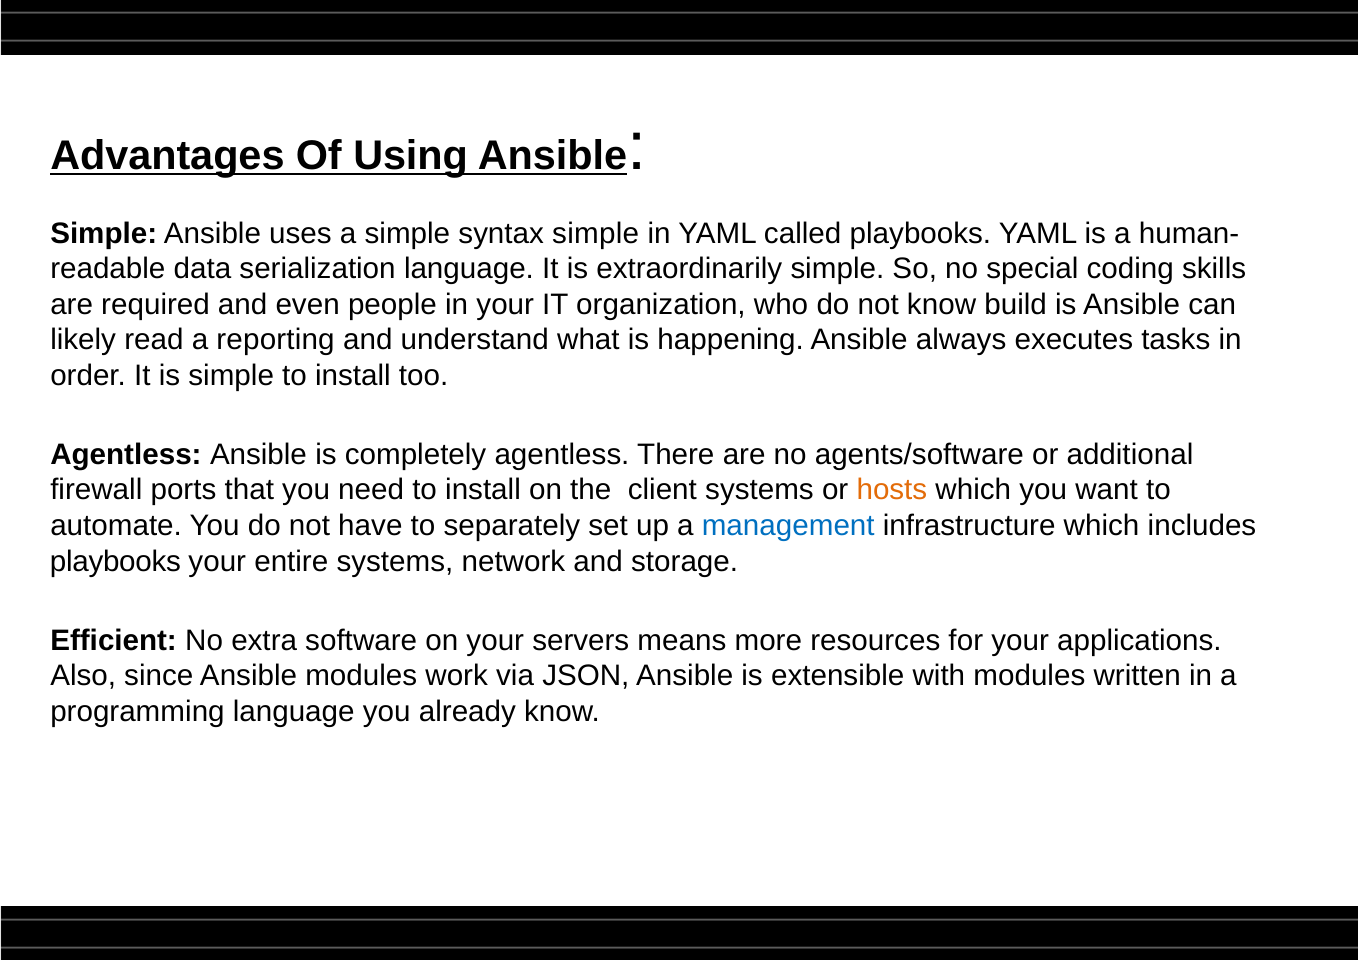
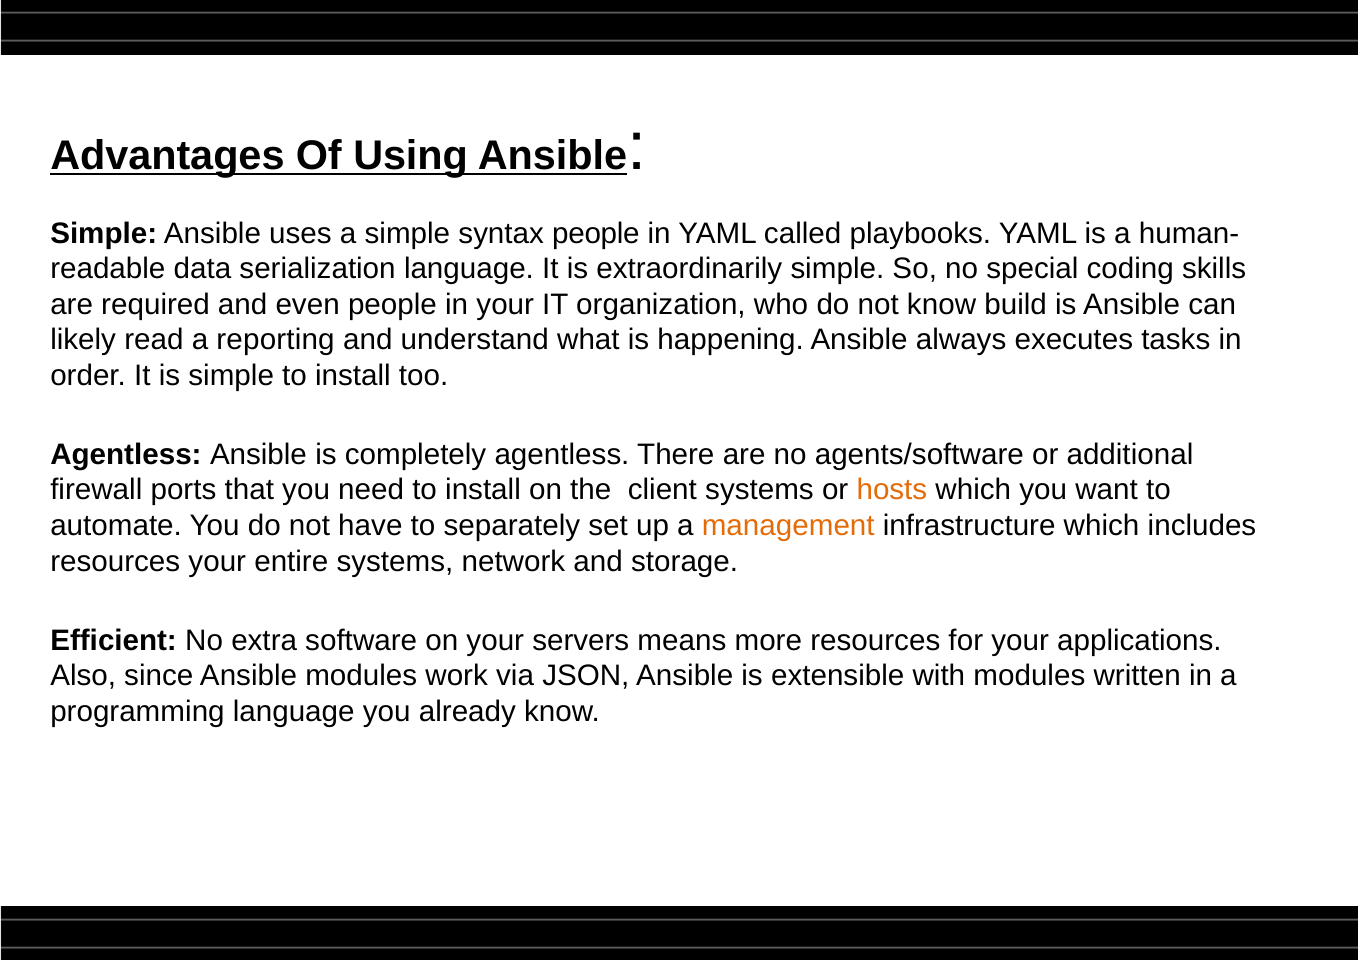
syntax simple: simple -> people
management colour: blue -> orange
playbooks at (115, 561): playbooks -> resources
